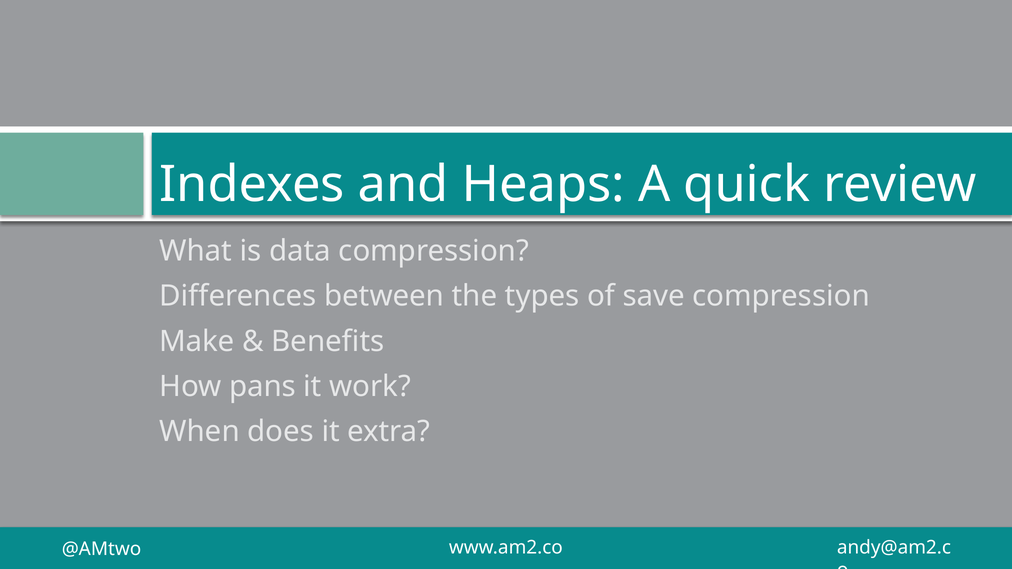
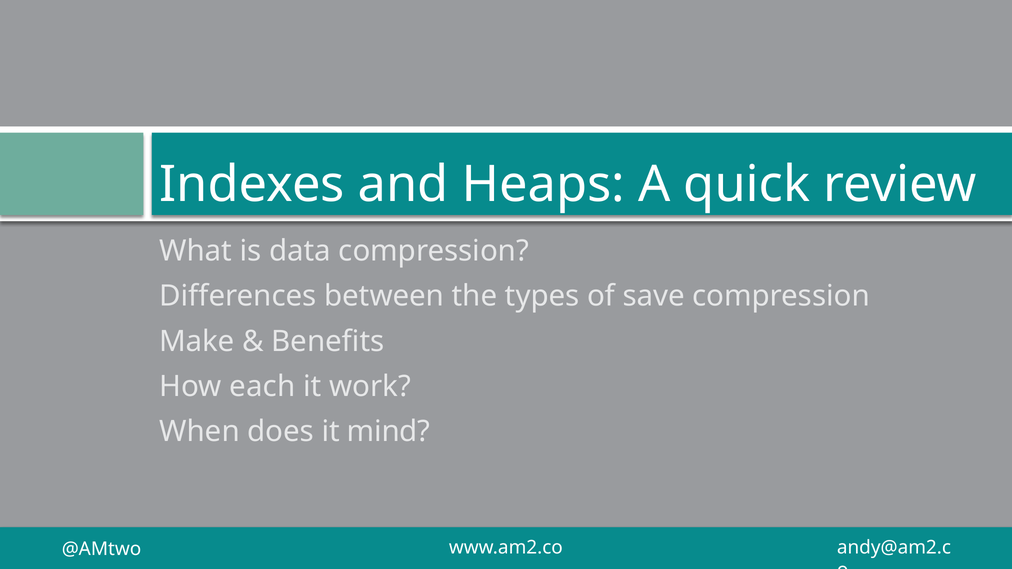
pans: pans -> each
extra: extra -> mind
